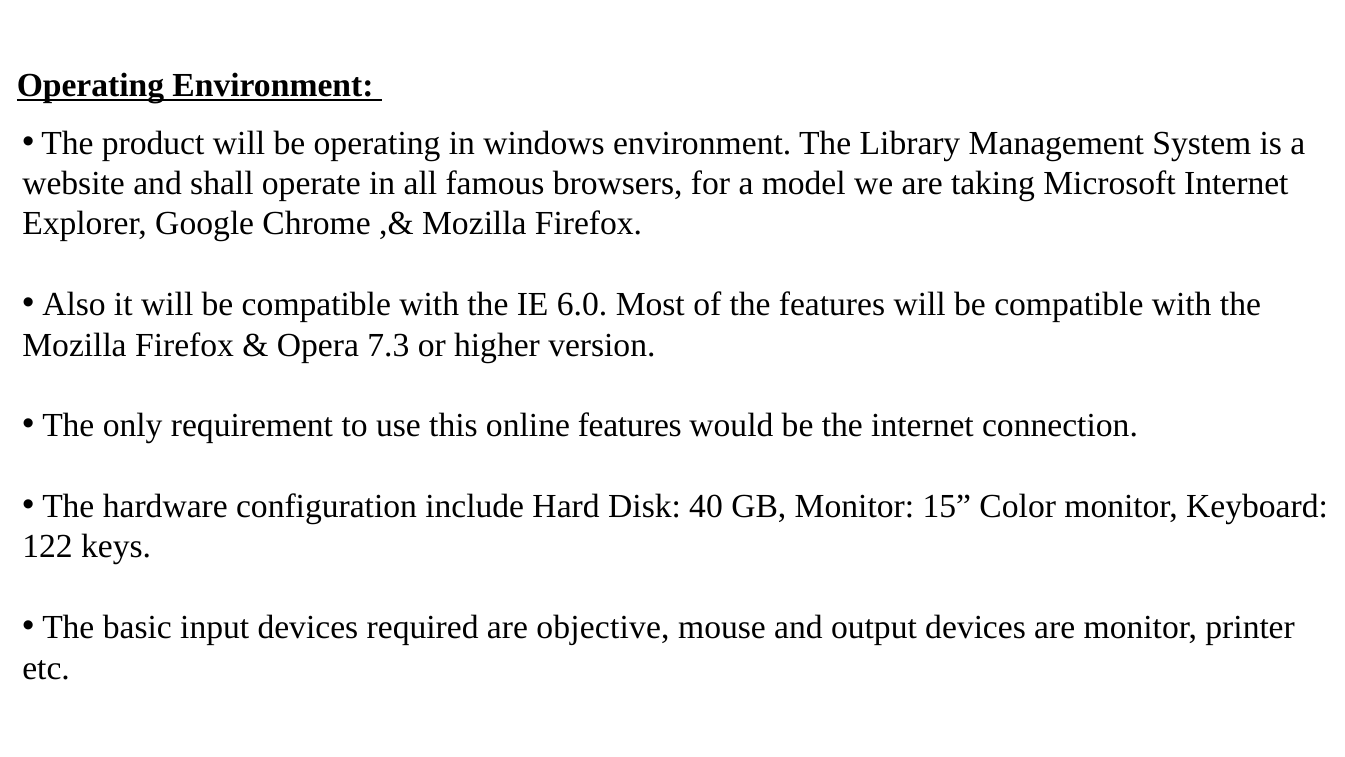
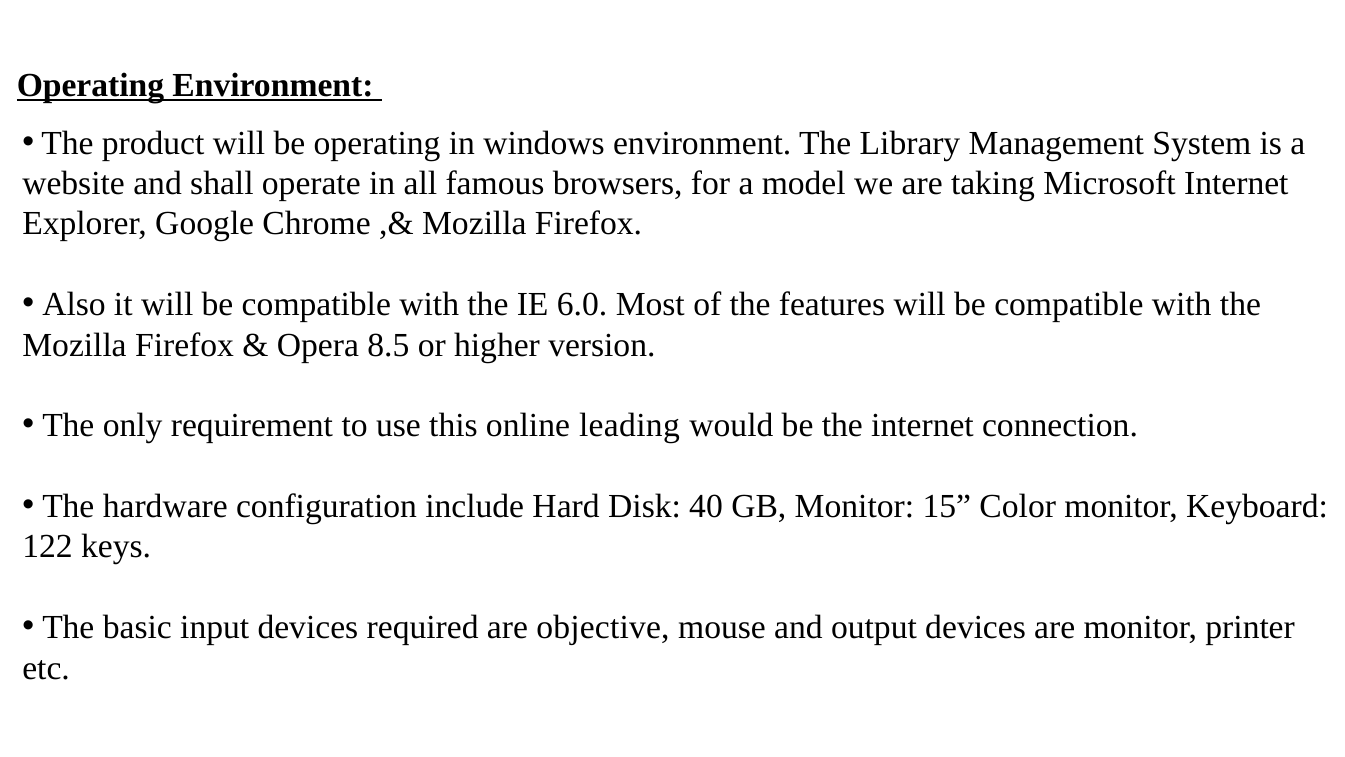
7.3: 7.3 -> 8.5
online features: features -> leading
